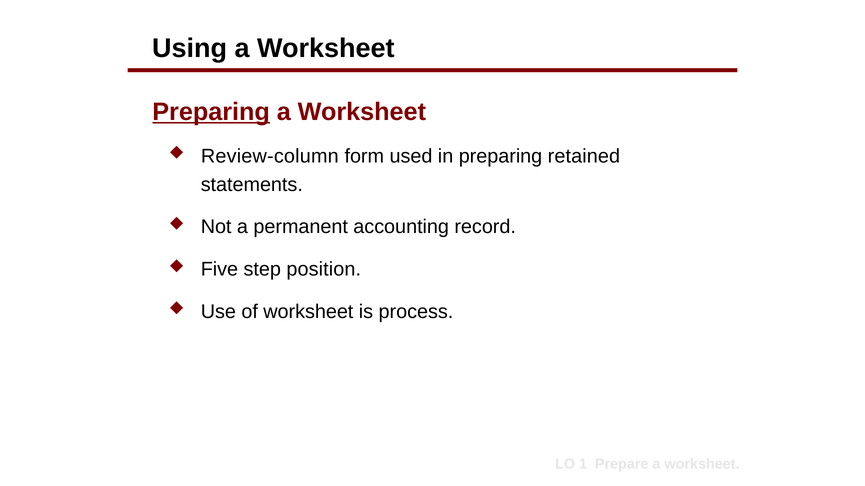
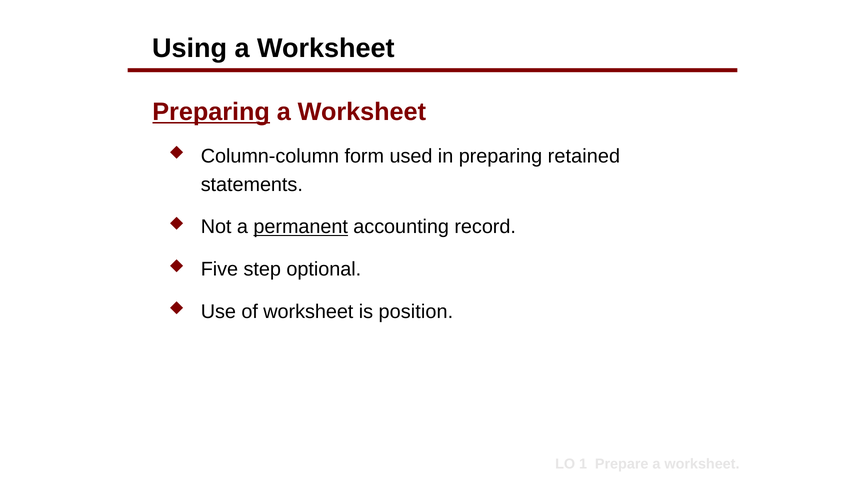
Review-column: Review-column -> Column-column
permanent underline: none -> present
position: position -> optional
process: process -> position
